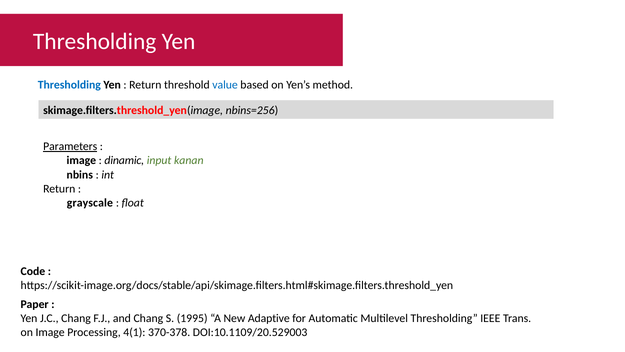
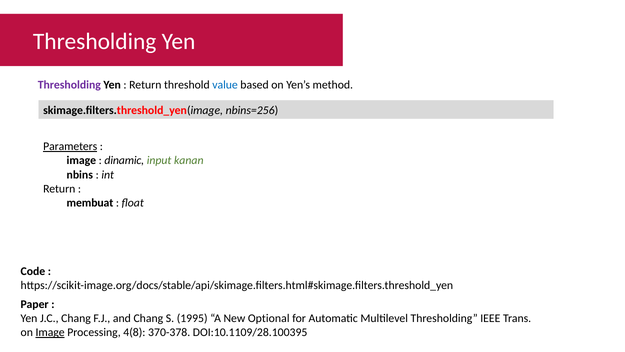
Thresholding at (69, 85) colour: blue -> purple
grayscale: grayscale -> membuat
Adaptive: Adaptive -> Optional
Image at (50, 332) underline: none -> present
4(1: 4(1 -> 4(8
DOI:10.1109/20.529003: DOI:10.1109/20.529003 -> DOI:10.1109/28.100395
